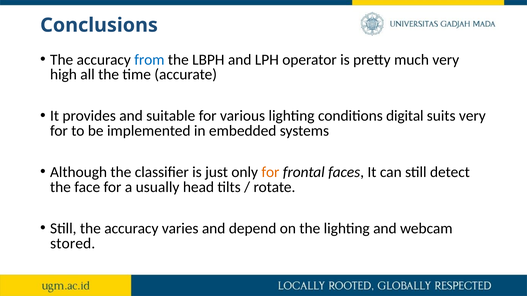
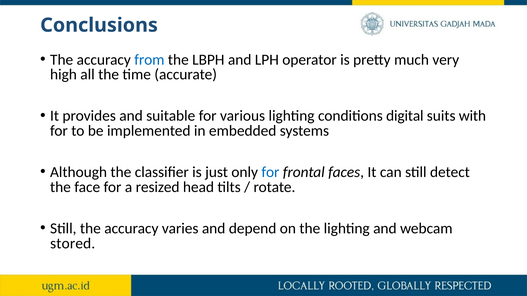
suits very: very -> with
for at (270, 172) colour: orange -> blue
usually: usually -> resized
